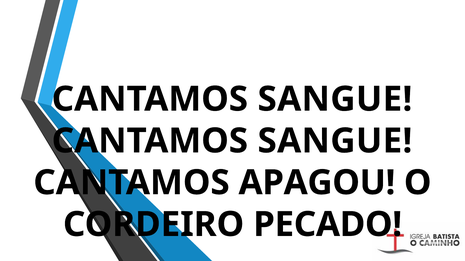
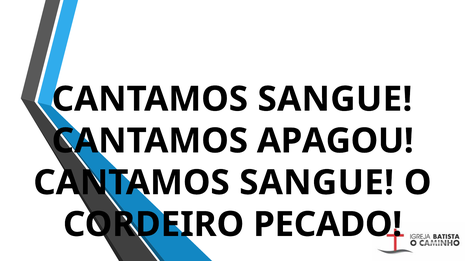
SANGUE at (335, 141): SANGUE -> APAGOU
APAGOU at (317, 183): APAGOU -> SANGUE
